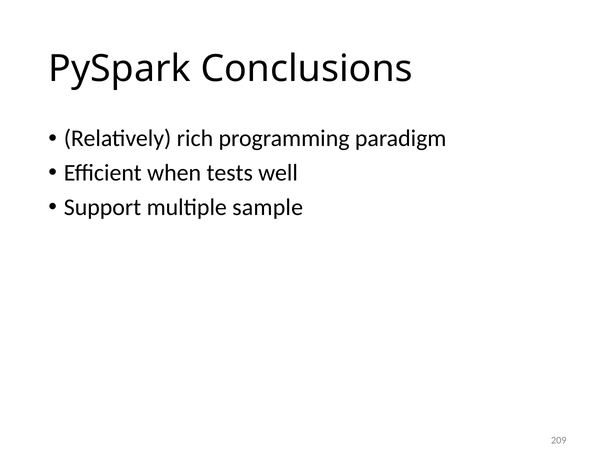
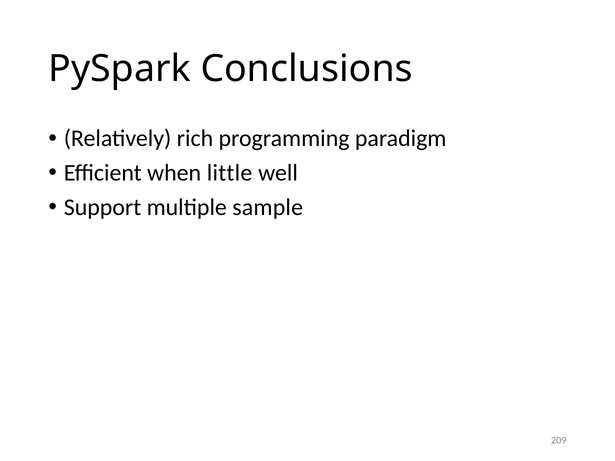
tests: tests -> little
